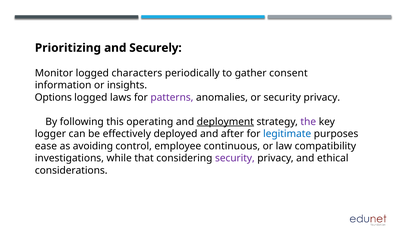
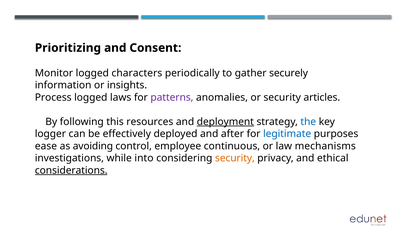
Securely: Securely -> Consent
consent: consent -> securely
Options: Options -> Process
or security privacy: privacy -> articles
operating: operating -> resources
the colour: purple -> blue
compatibility: compatibility -> mechanisms
that: that -> into
security at (235, 158) colour: purple -> orange
considerations underline: none -> present
